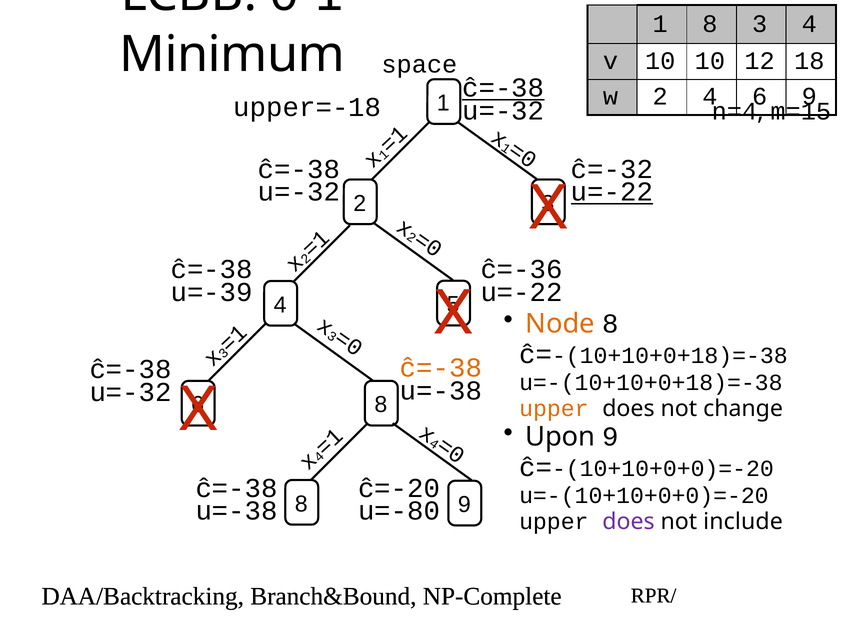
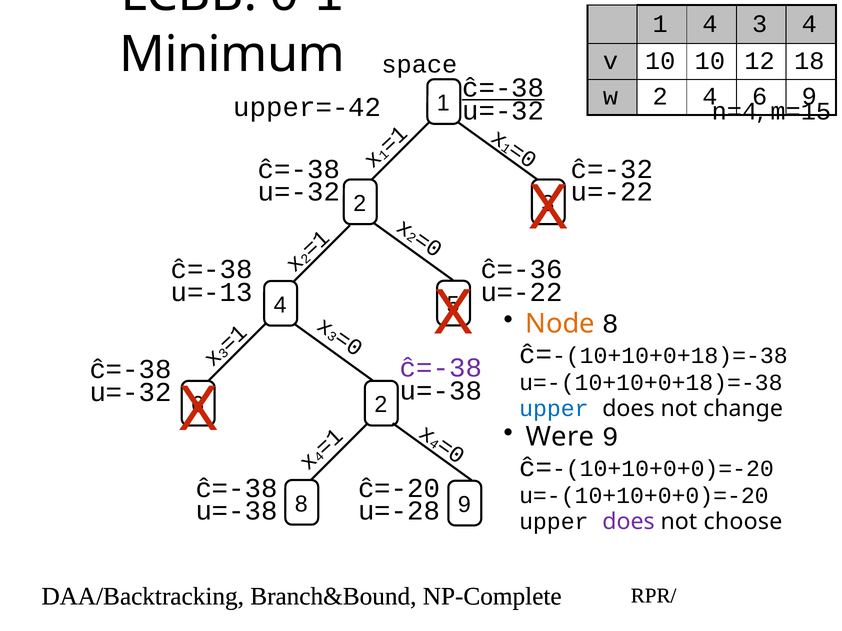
1 8: 8 -> 4
upper=-18: upper=-18 -> upper=-42
u=-22 at (612, 192) underline: present -> none
u=-39: u=-39 -> u=-13
ĉ=-38 at (441, 368) colour: orange -> purple
8 at (381, 405): 8 -> 2
upper at (554, 409) colour: orange -> blue
Upon: Upon -> Were
u=-80: u=-80 -> u=-28
include: include -> choose
